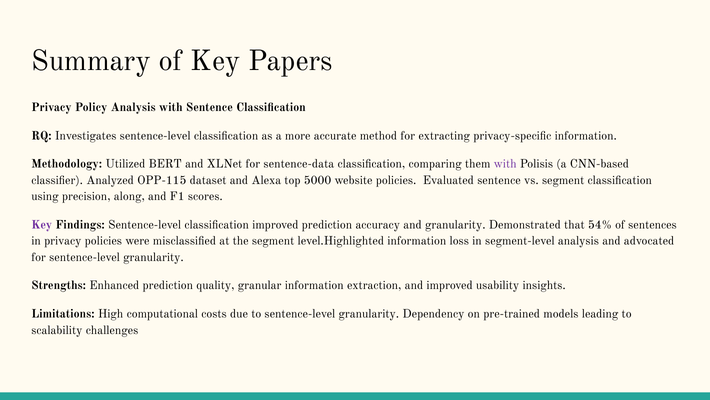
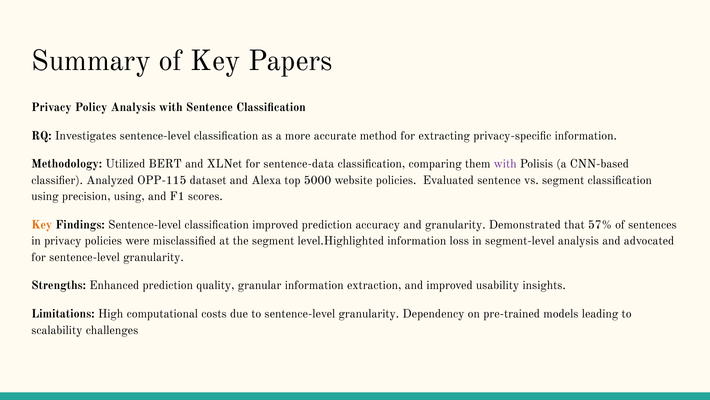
precision along: along -> using
Key at (42, 224) colour: purple -> orange
54%: 54% -> 57%
